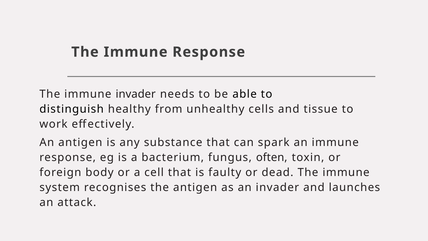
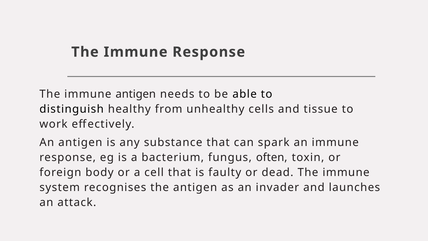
immune invader: invader -> antigen
